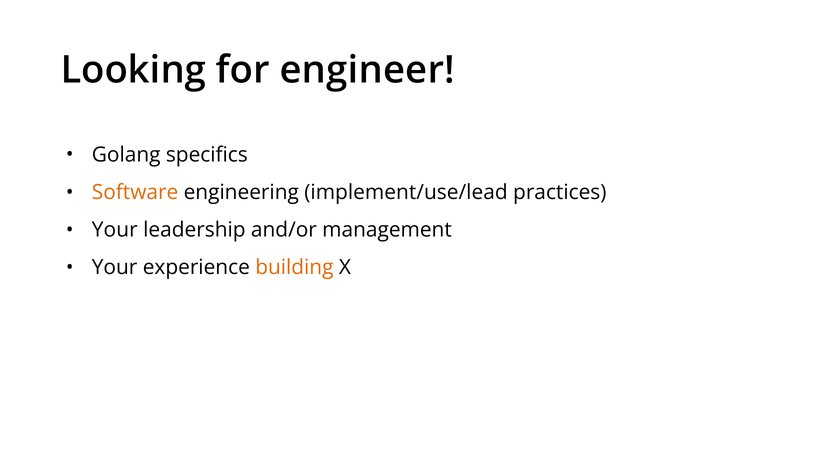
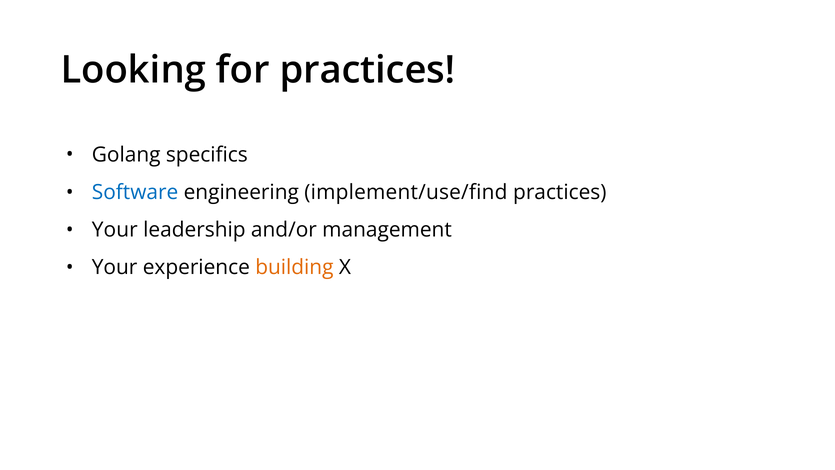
for engineer: engineer -> practices
Software colour: orange -> blue
implement/use/lead: implement/use/lead -> implement/use/find
